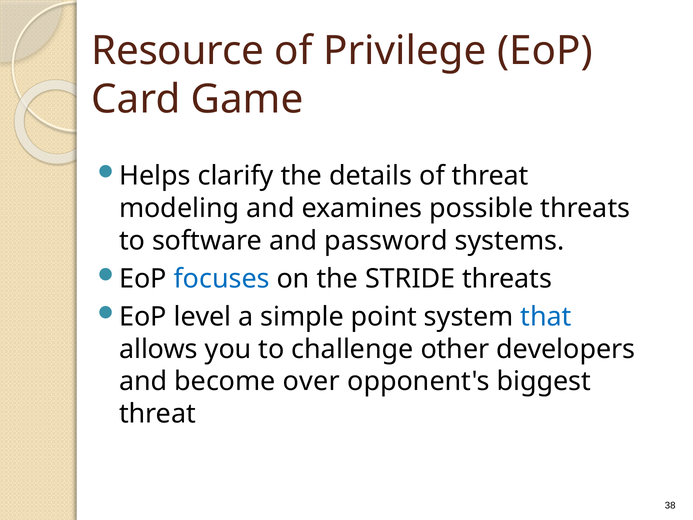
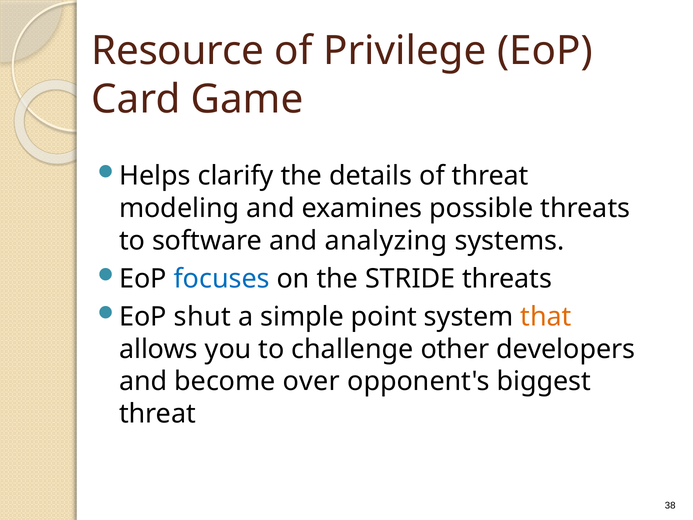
password: password -> analyzing
level: level -> shut
that colour: blue -> orange
